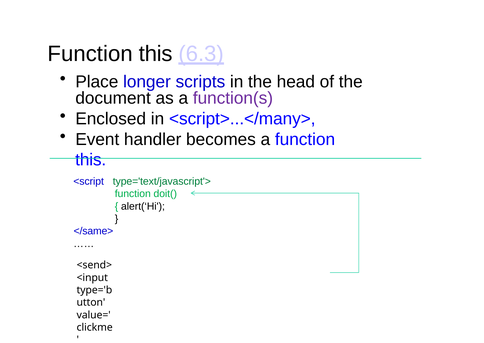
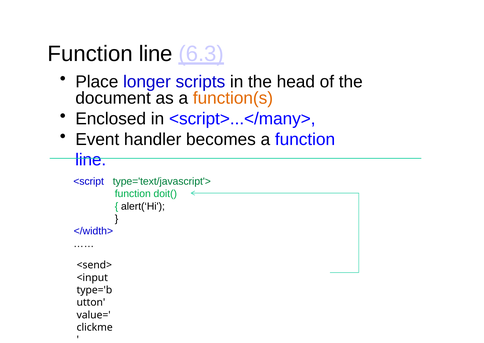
this at (156, 54): this -> line
function(s colour: purple -> orange
this at (91, 160): this -> line
</same>: </same> -> </width>
